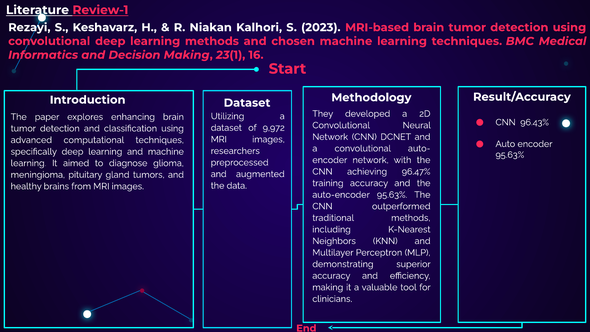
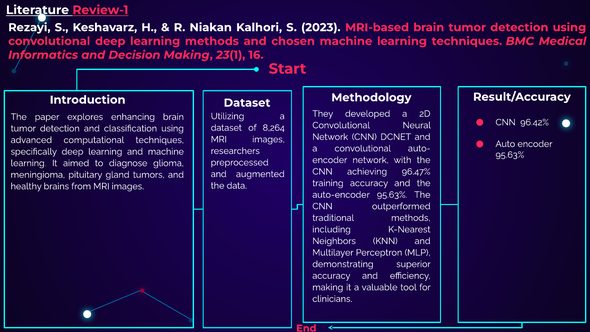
96.43%: 96.43% -> 96.42%
9,972: 9,972 -> 8,264
